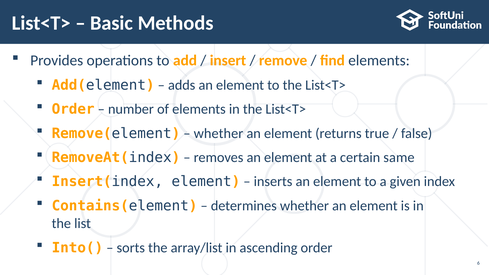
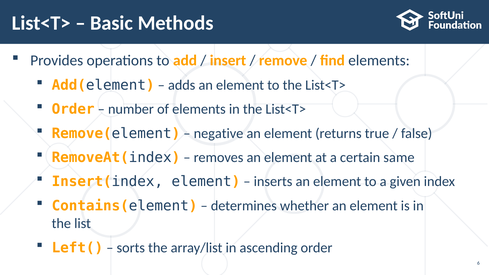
whether at (218, 133): whether -> negative
Into(: Into( -> Left(
